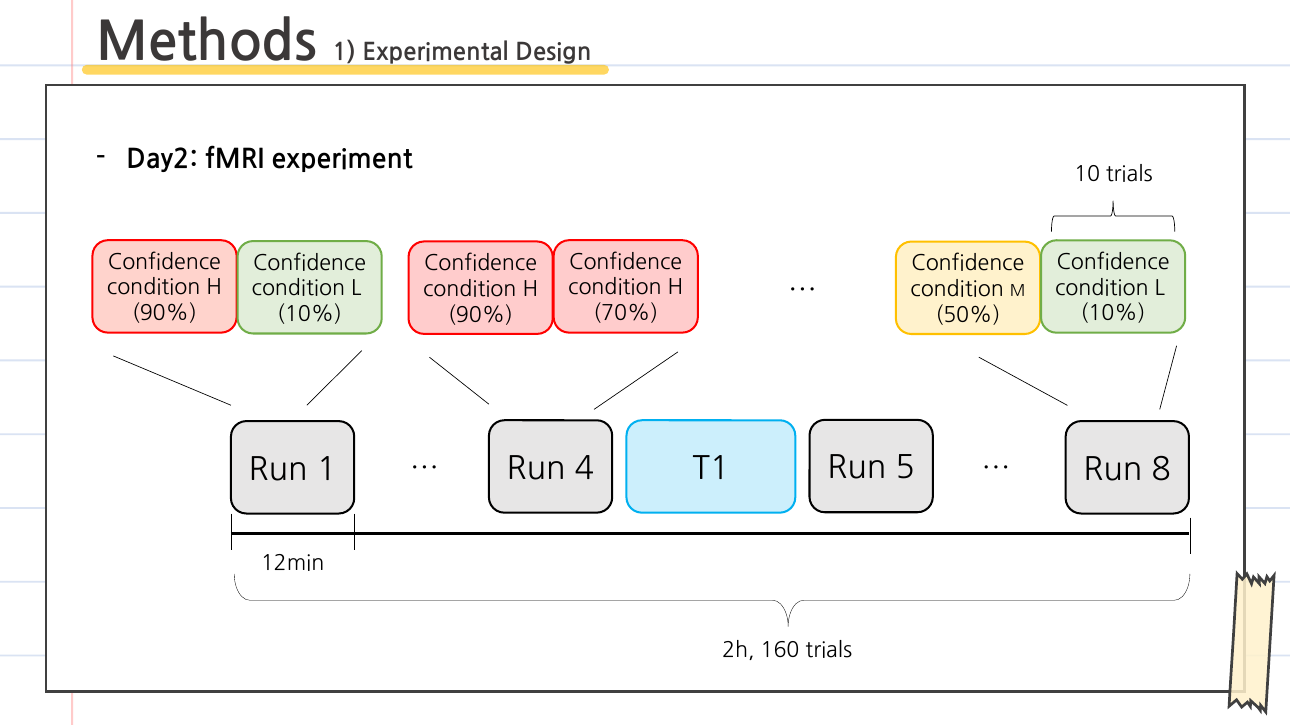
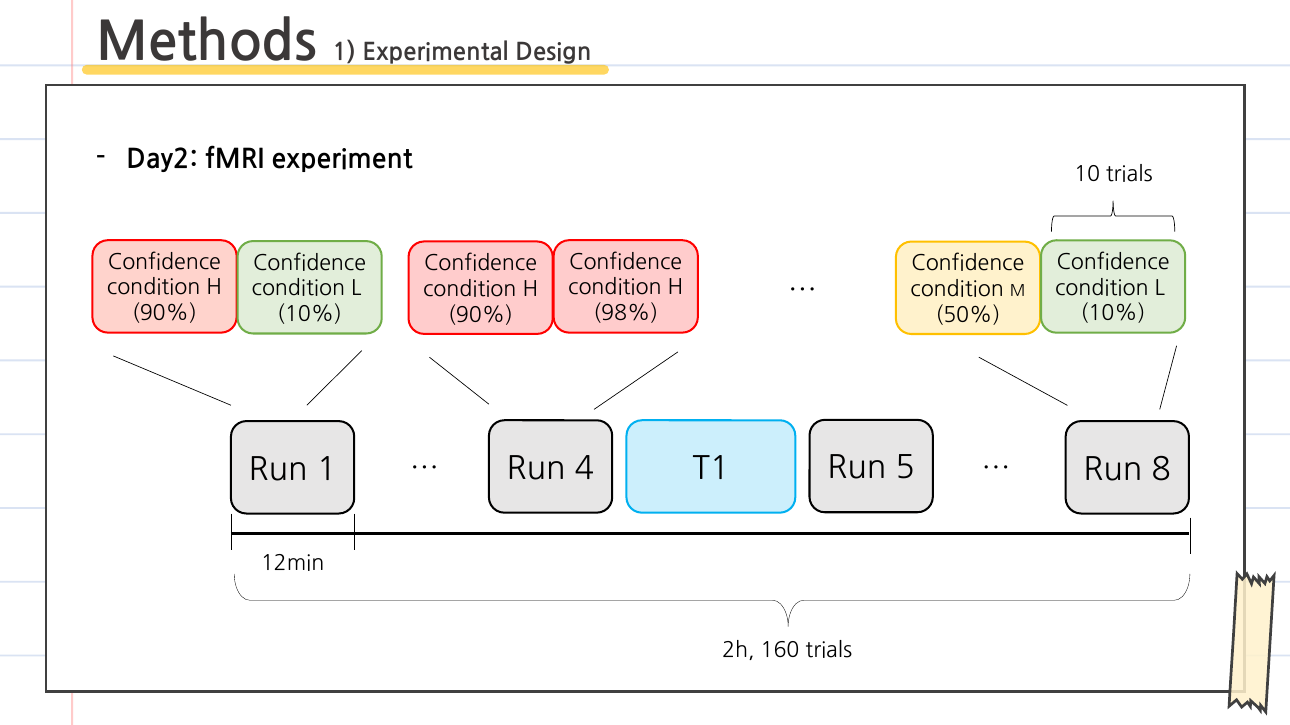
70%: 70% -> 98%
